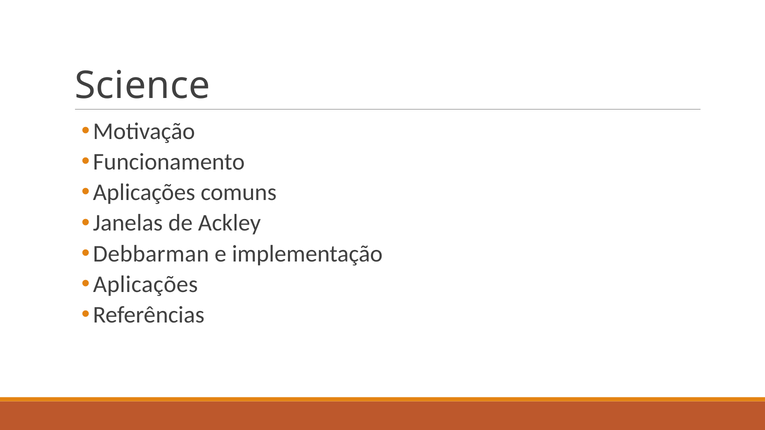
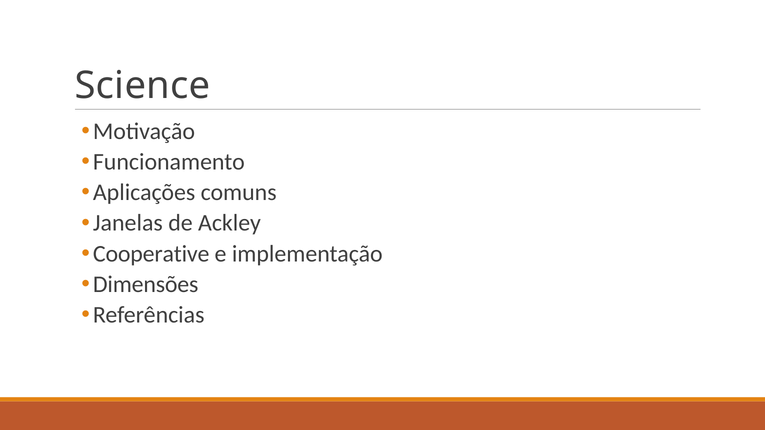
Debbarman: Debbarman -> Cooperative
Aplicações at (145, 284): Aplicações -> Dimensões
